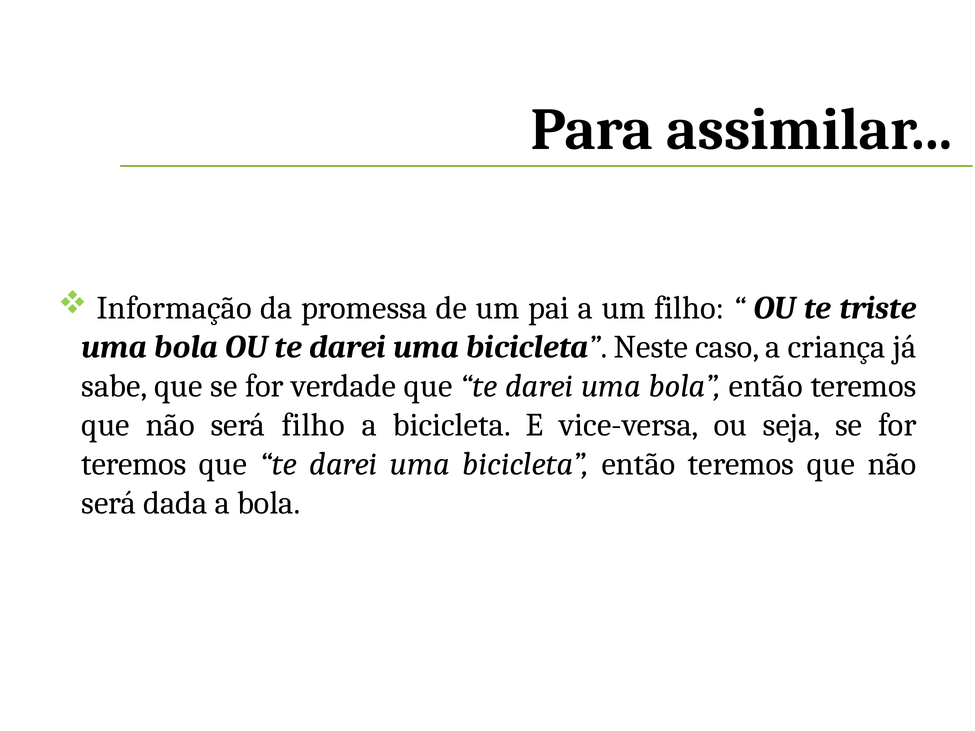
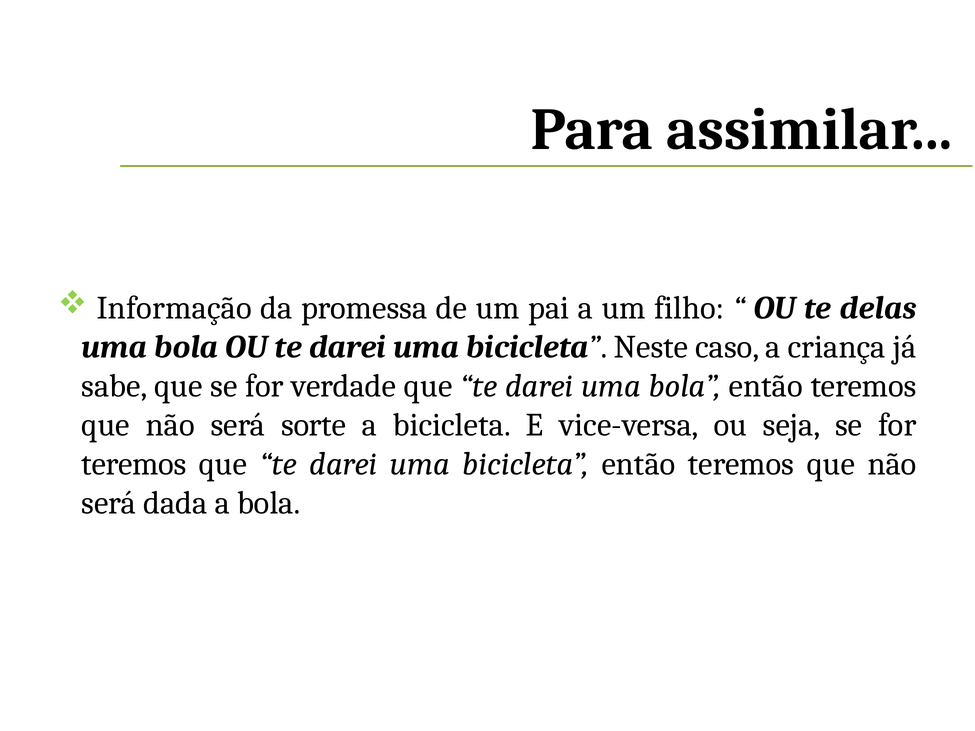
triste: triste -> delas
será filho: filho -> sorte
